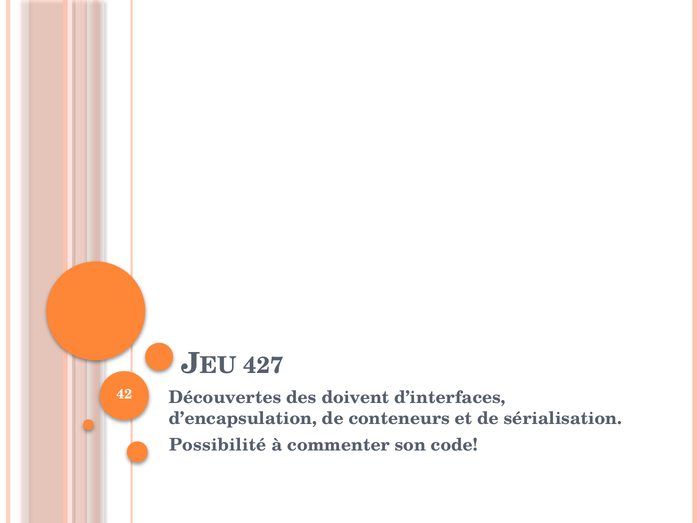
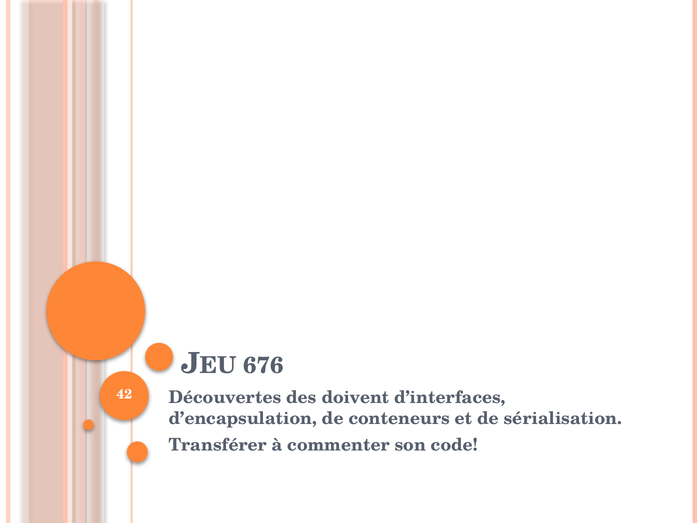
427: 427 -> 676
Possibilité: Possibilité -> Transférer
